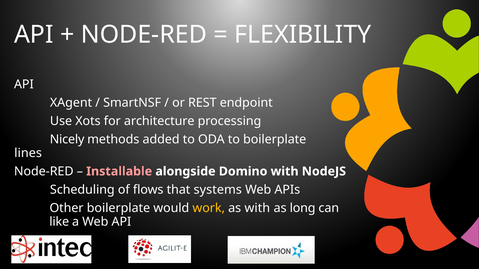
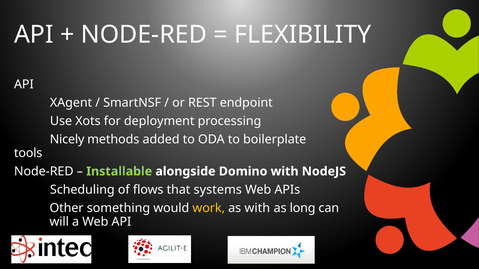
architecture: architecture -> deployment
lines: lines -> tools
Installable colour: pink -> light green
Other boilerplate: boilerplate -> something
like: like -> will
